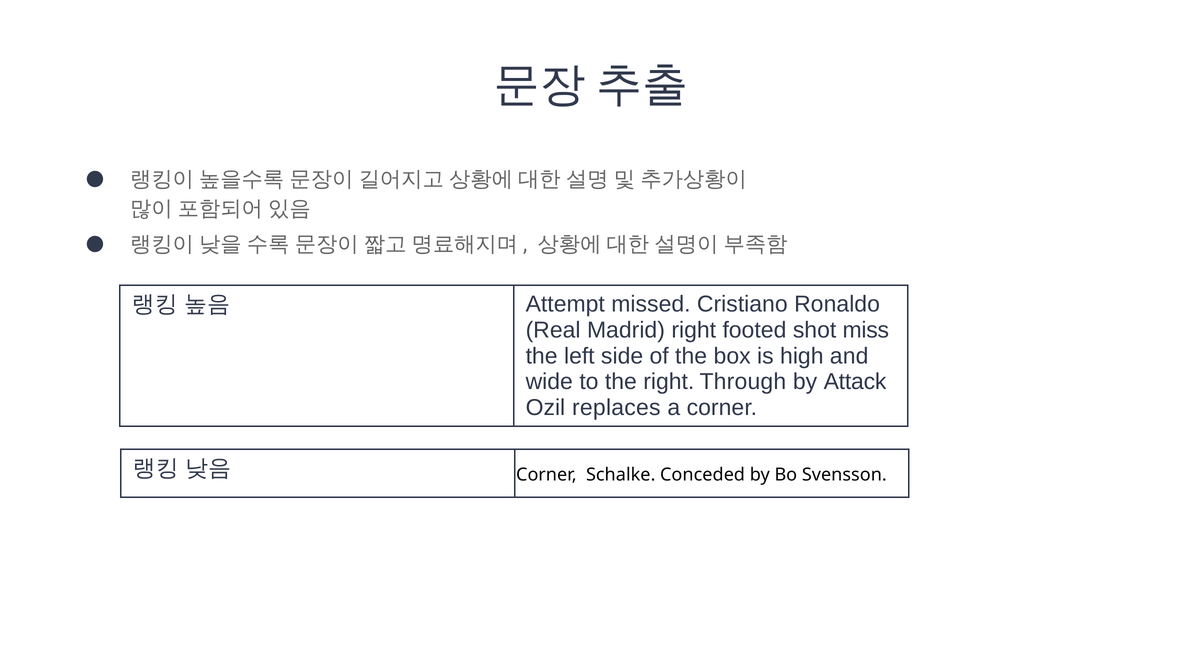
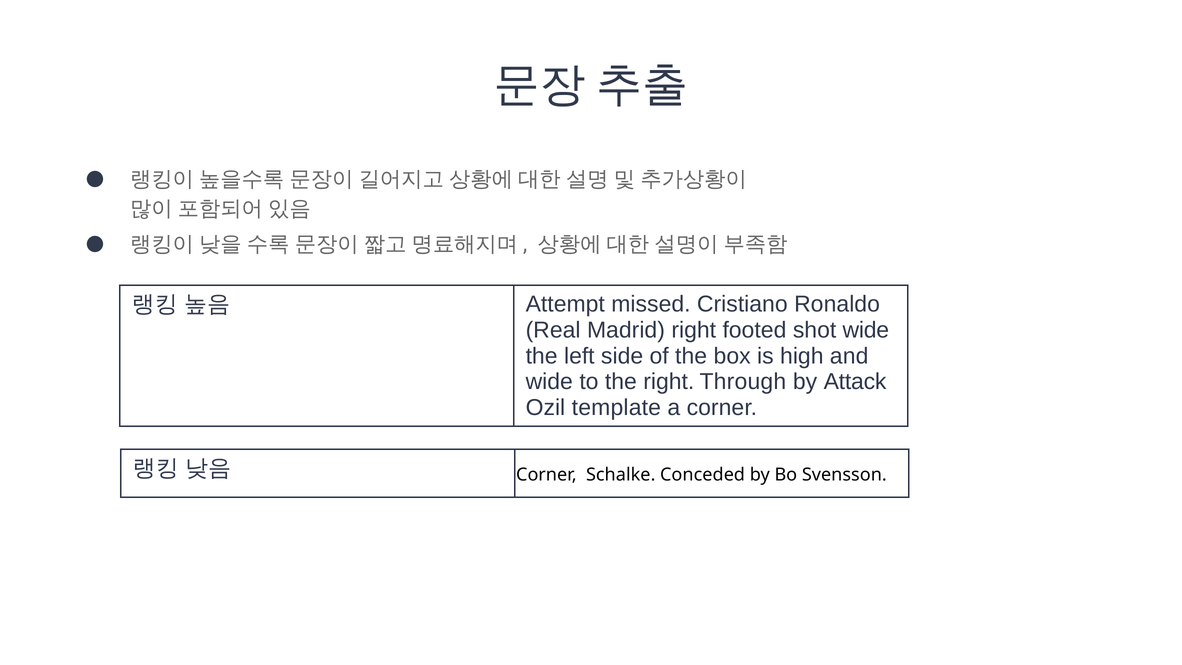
shot miss: miss -> wide
replaces: replaces -> template
